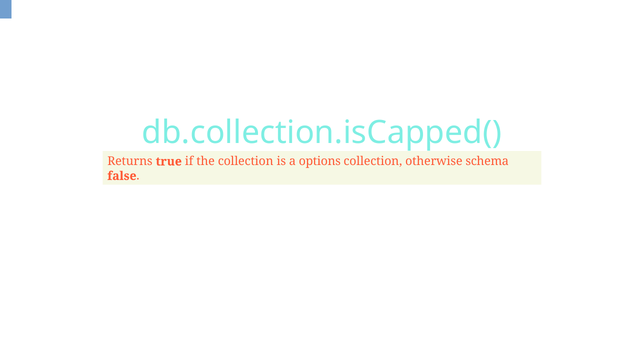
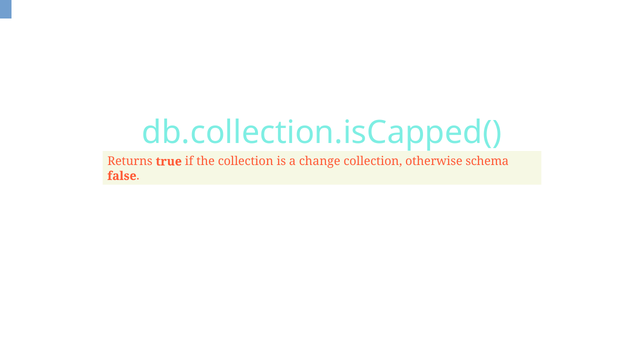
options: options -> change
